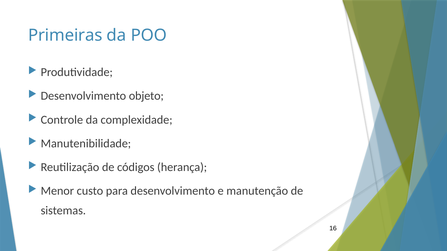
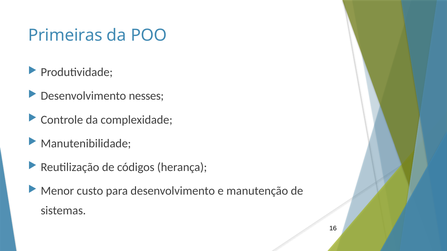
objeto: objeto -> nesses
